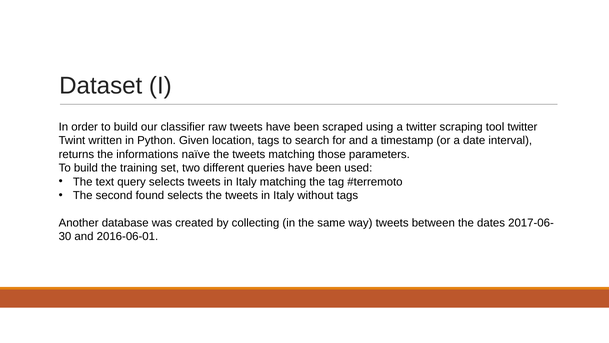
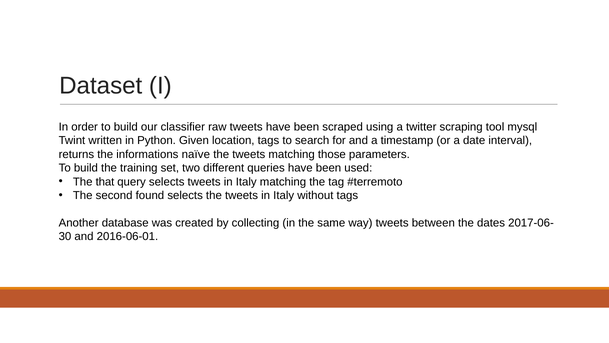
tool twitter: twitter -> mysql
text: text -> that
